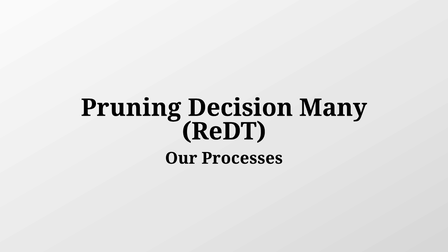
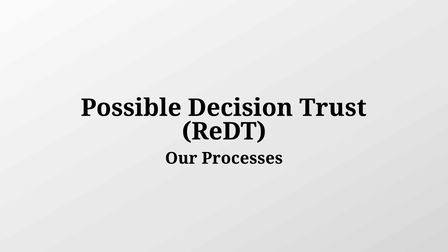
Pruning: Pruning -> Possible
Many: Many -> Trust
